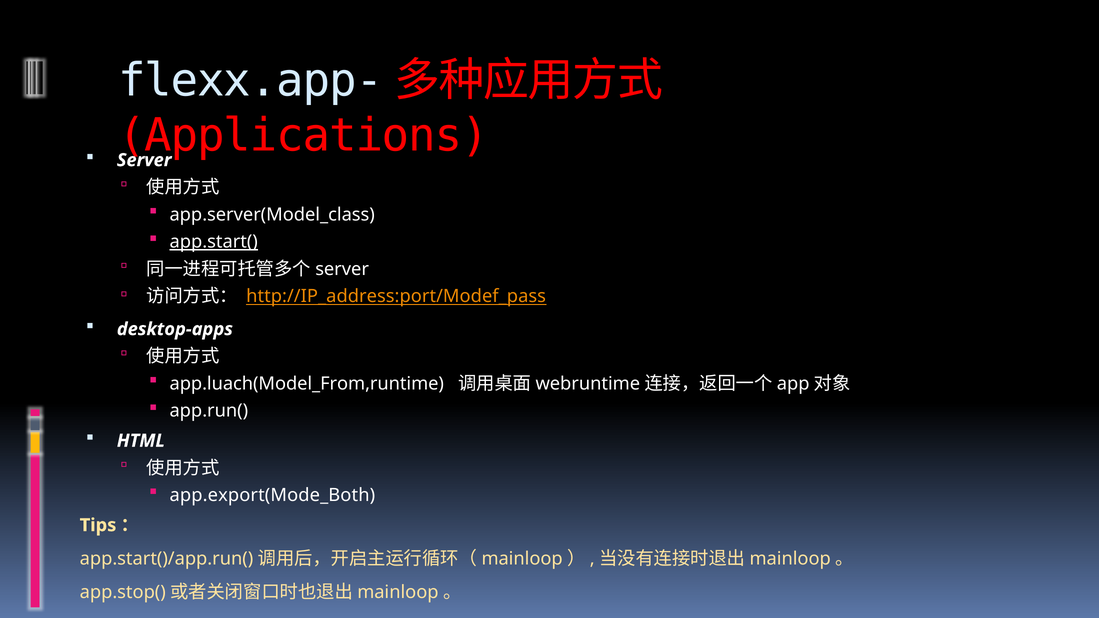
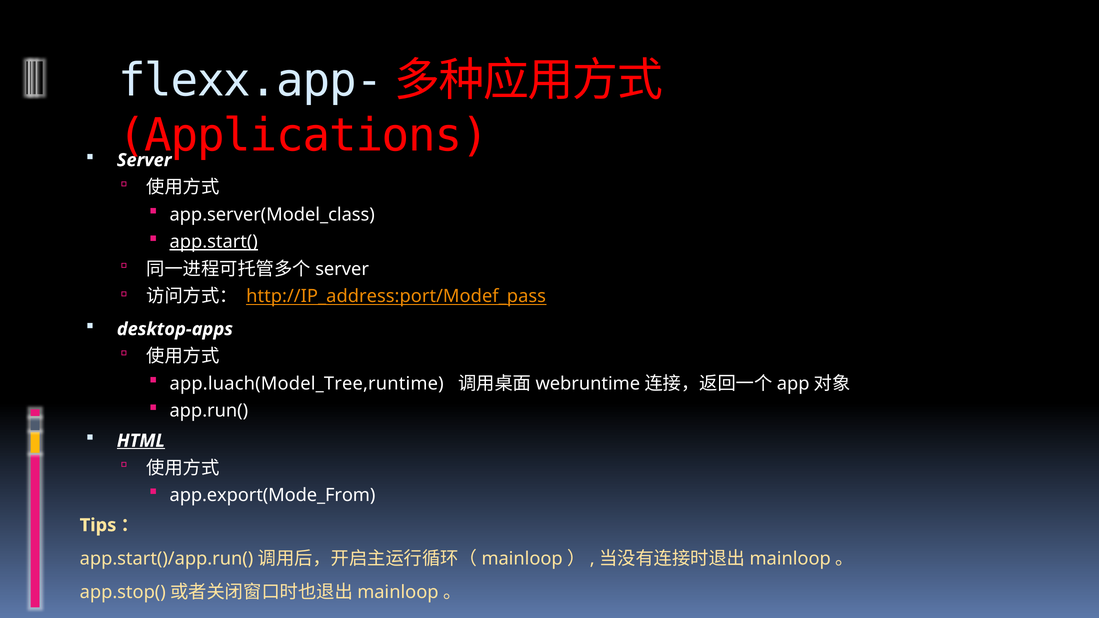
app.luach(Model_From,runtime: app.luach(Model_From,runtime -> app.luach(Model_Tree,runtime
HTML underline: none -> present
app.export(Mode_Both: app.export(Mode_Both -> app.export(Mode_From
